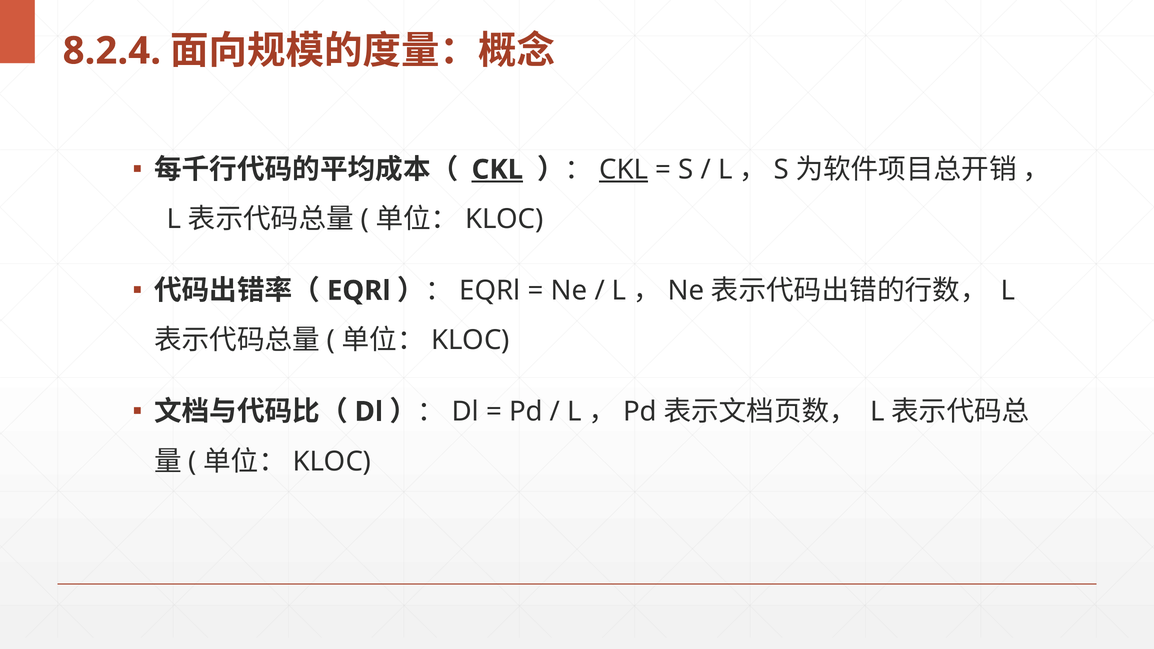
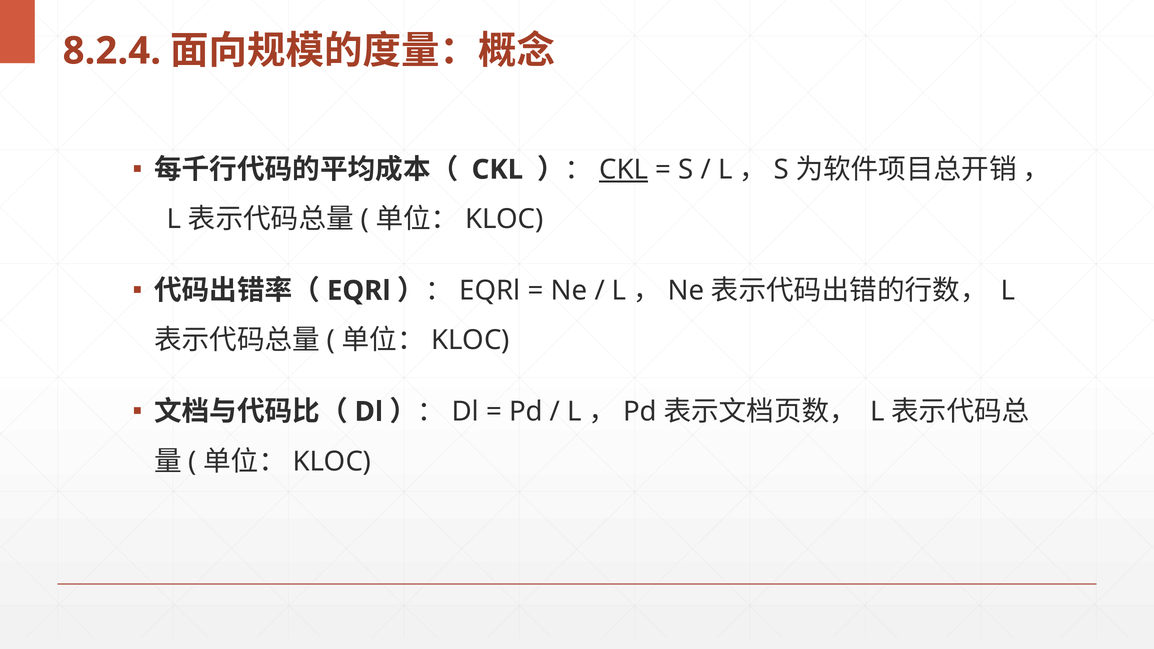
CKL at (497, 170) underline: present -> none
